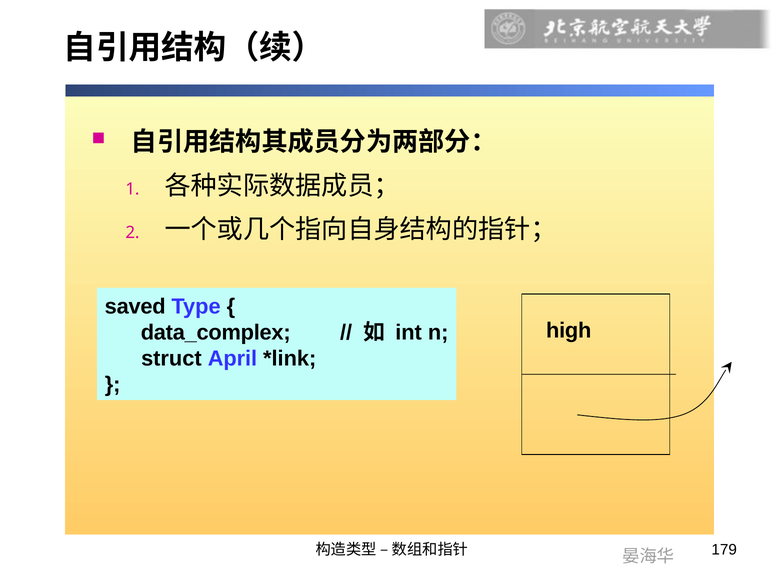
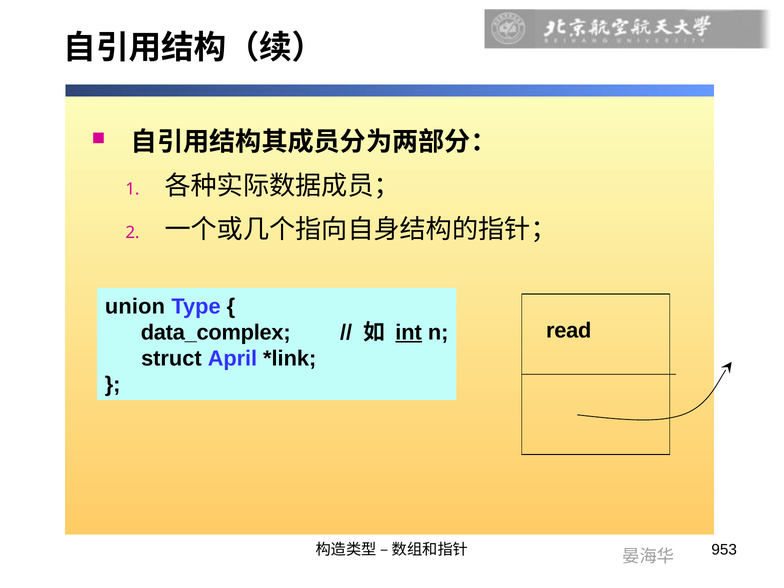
saved: saved -> union
high: high -> read
int underline: none -> present
179: 179 -> 953
